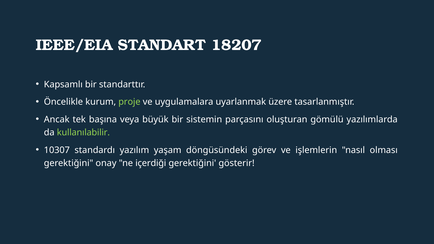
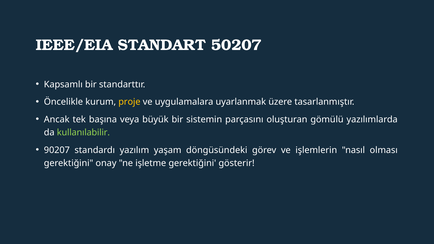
18207: 18207 -> 50207
proje colour: light green -> yellow
10307: 10307 -> 90207
içerdiği: içerdiği -> işletme
